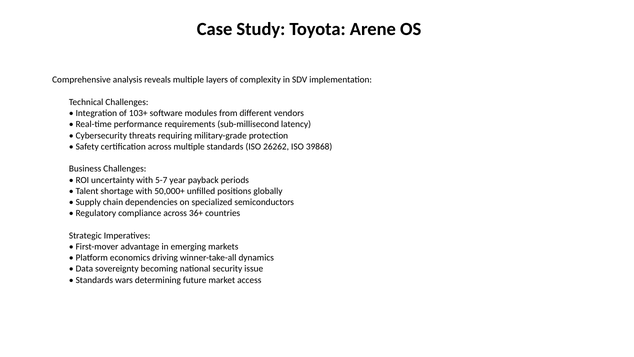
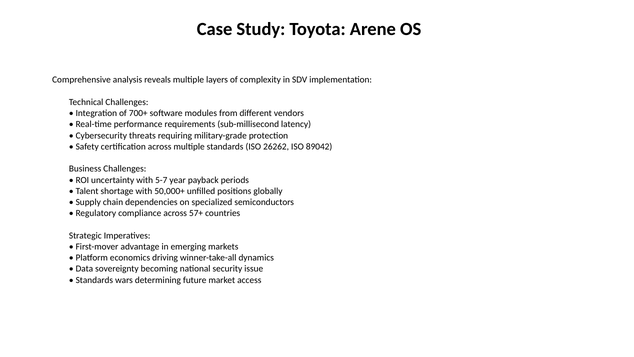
103+: 103+ -> 700+
39868: 39868 -> 89042
36+: 36+ -> 57+
